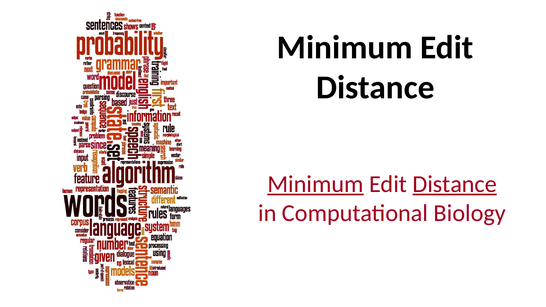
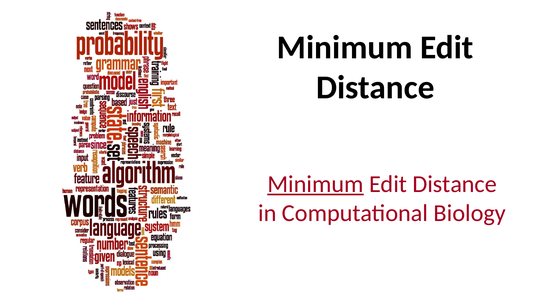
Distance at (455, 184) underline: present -> none
